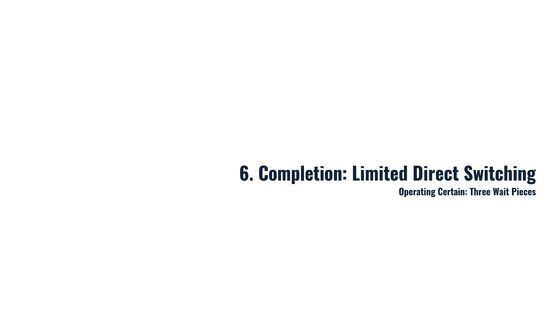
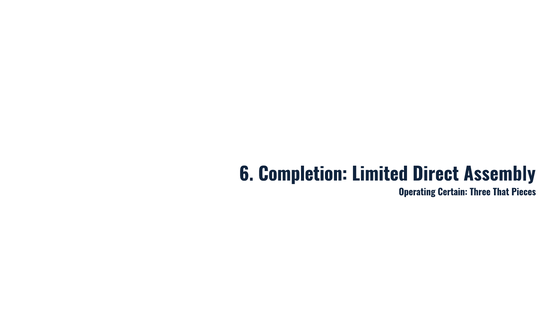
Switching: Switching -> Assembly
Wait: Wait -> That
